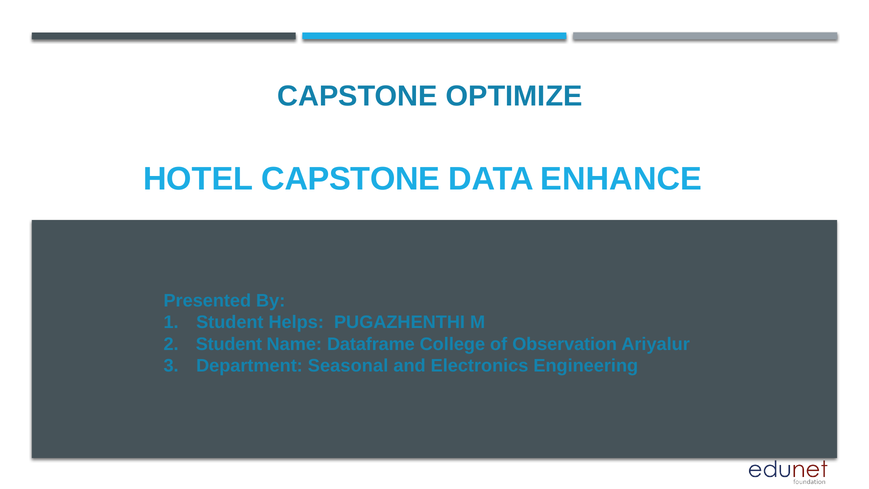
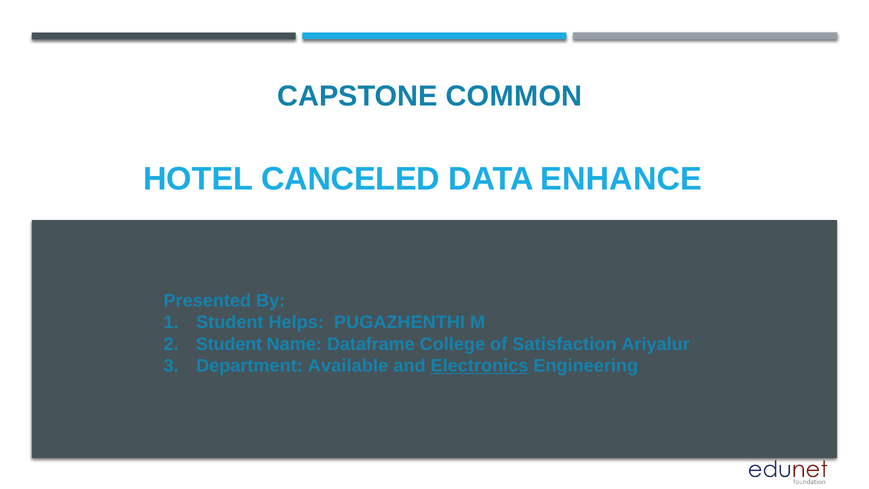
OPTIMIZE: OPTIMIZE -> COMMON
HOTEL CAPSTONE: CAPSTONE -> CANCELED
Observation: Observation -> Satisfaction
Seasonal: Seasonal -> Available
Electronics underline: none -> present
